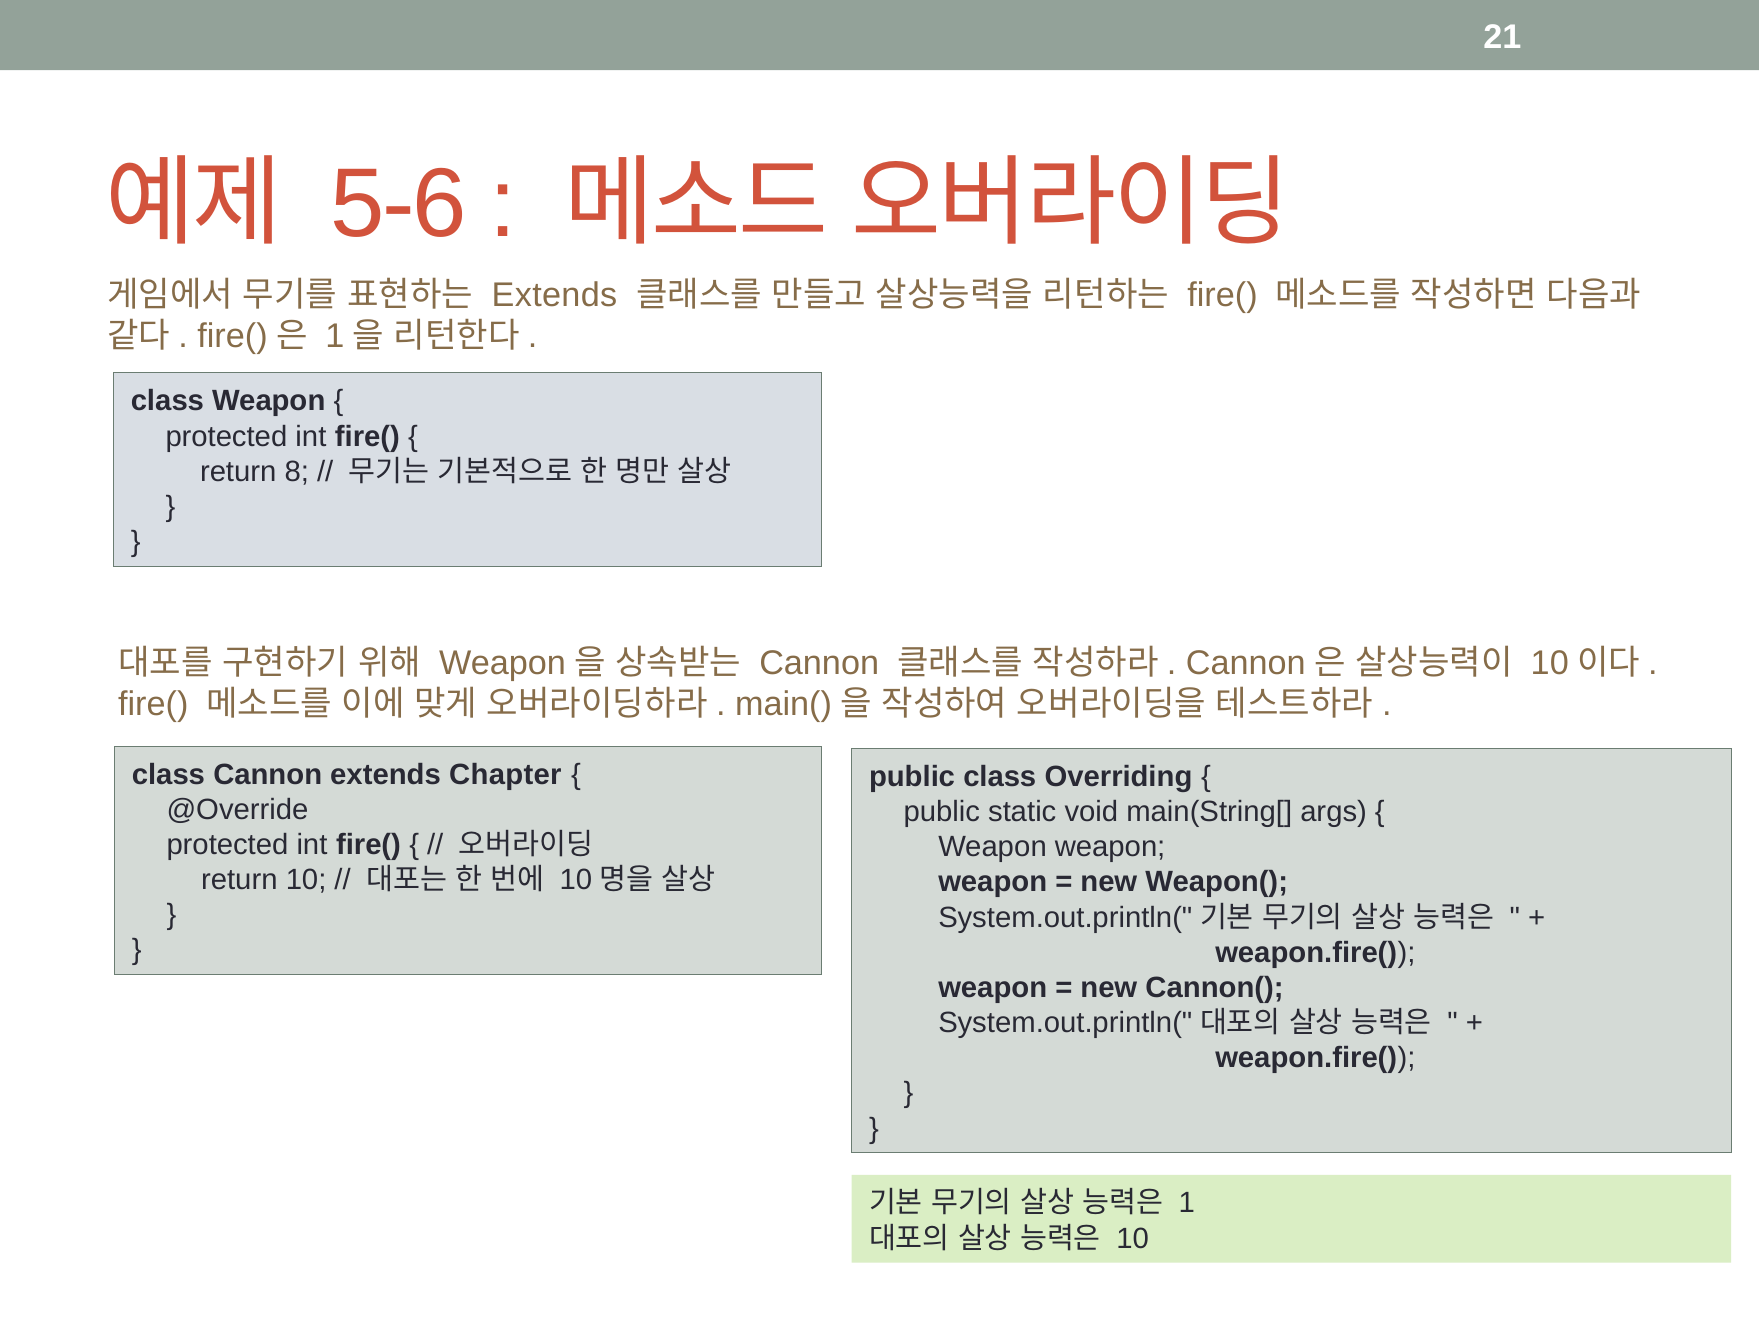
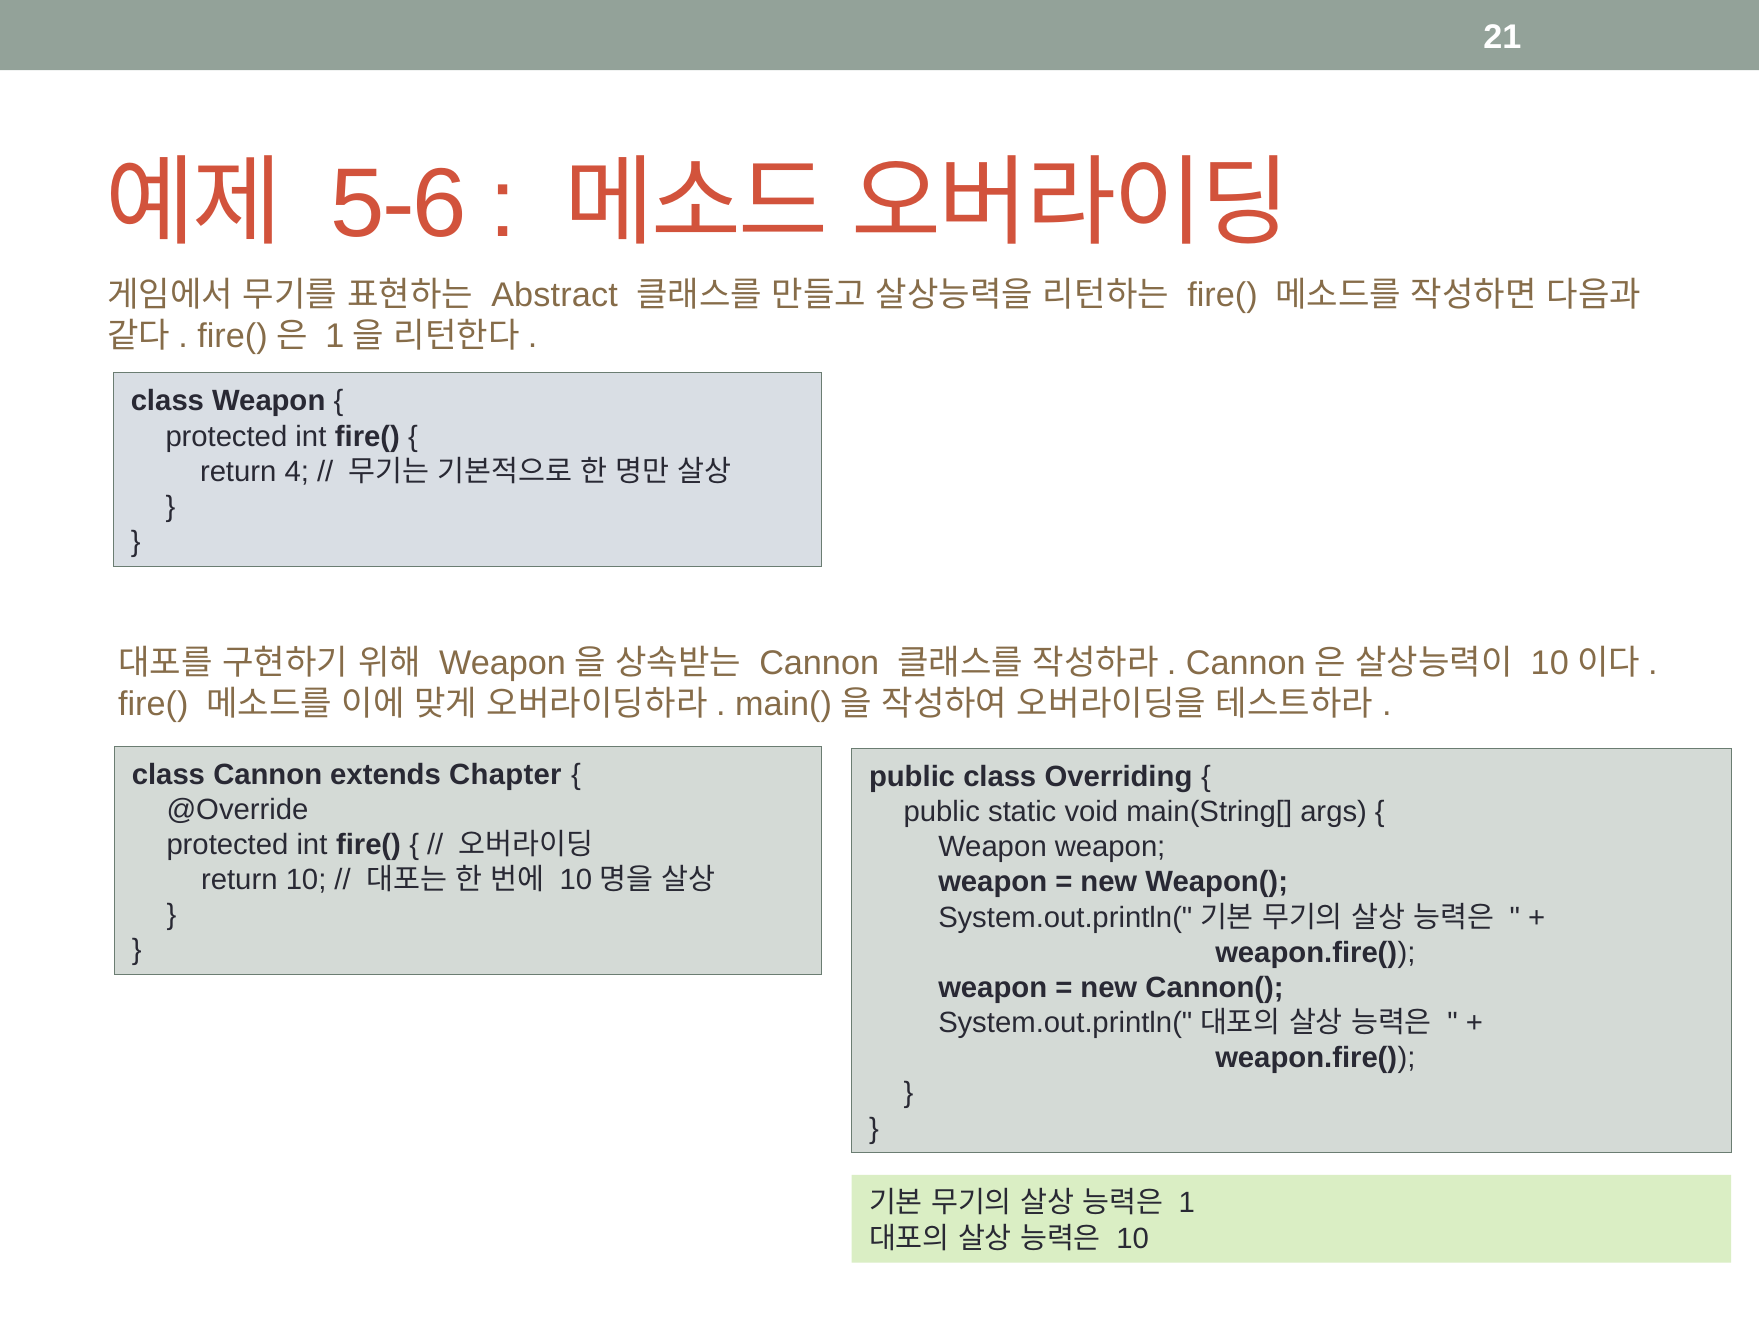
Extends at (555, 295): Extends -> Abstract
8: 8 -> 4
